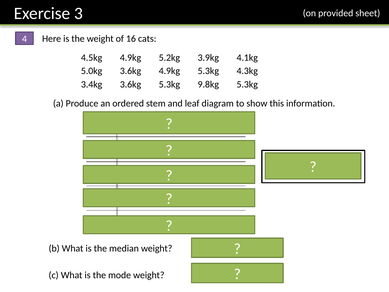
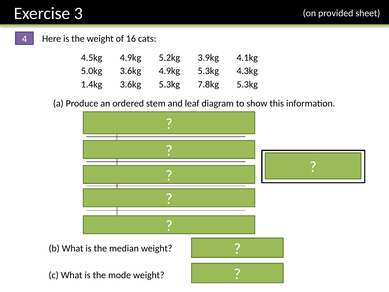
3.4kg: 3.4kg -> 1.4kg
9.8kg: 9.8kg -> 7.8kg
